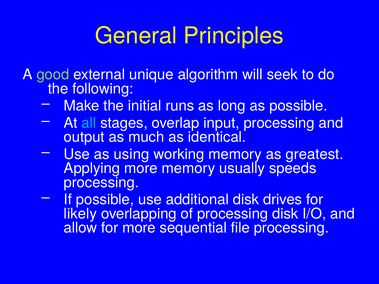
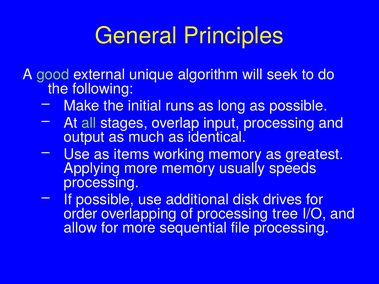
all colour: light blue -> light green
using: using -> items
likely: likely -> order
processing disk: disk -> tree
